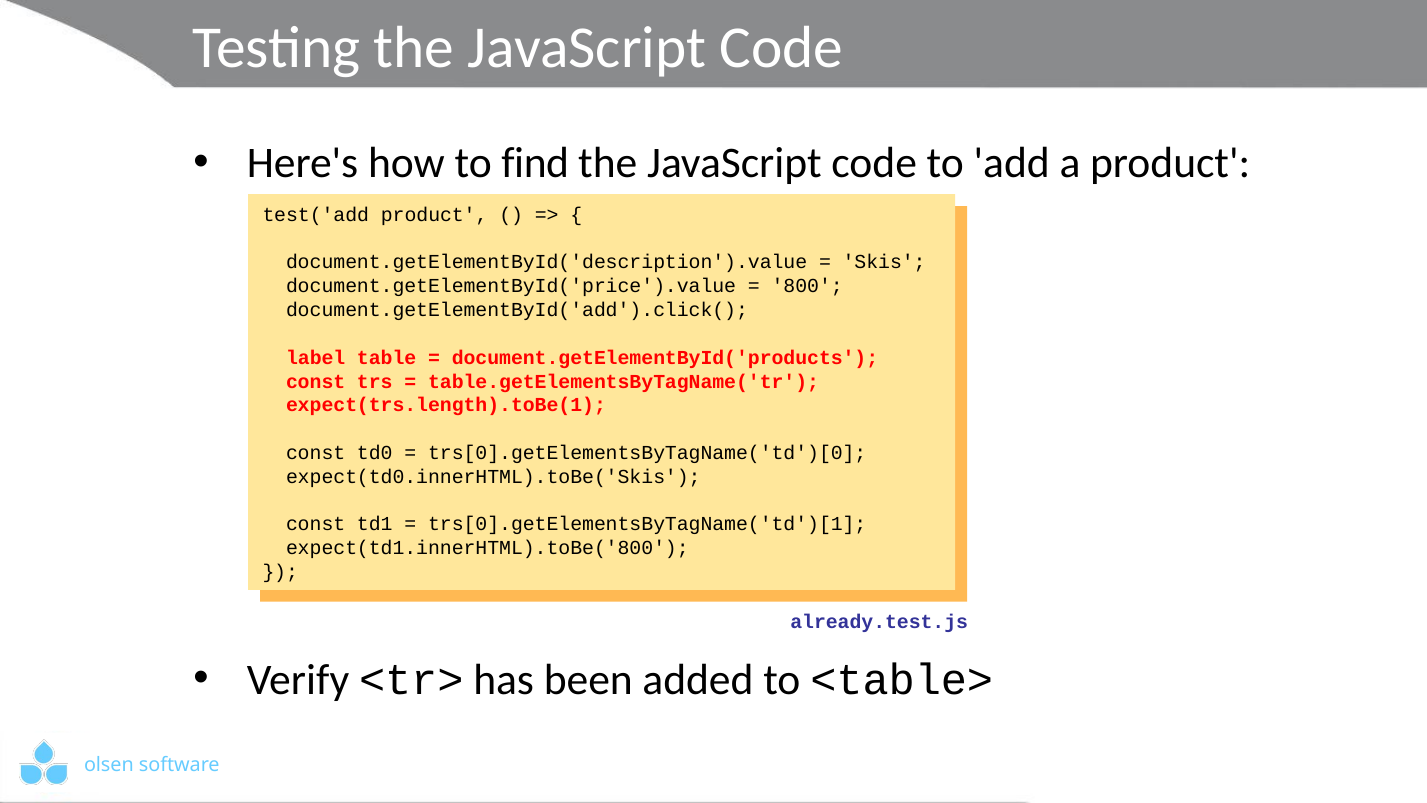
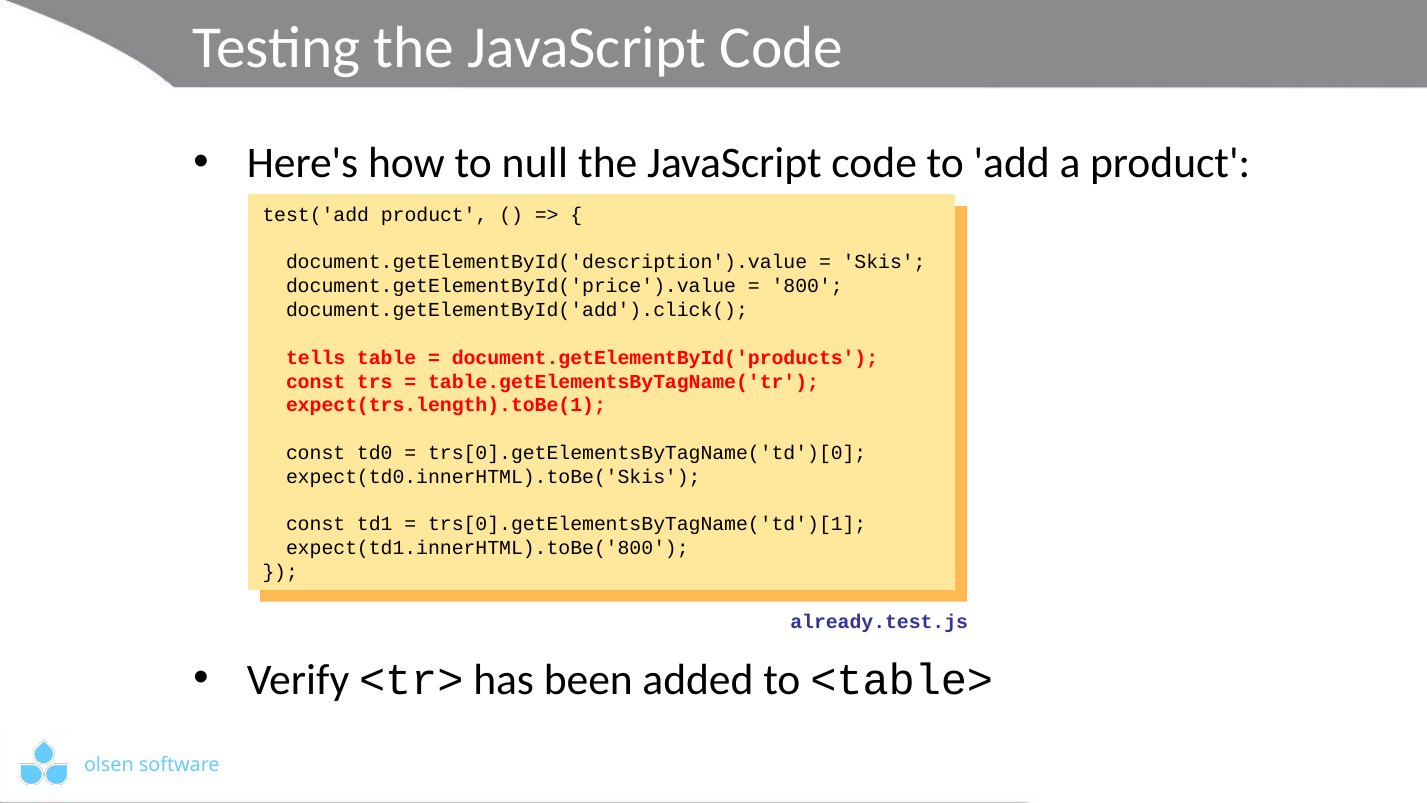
find: find -> null
label: label -> tells
